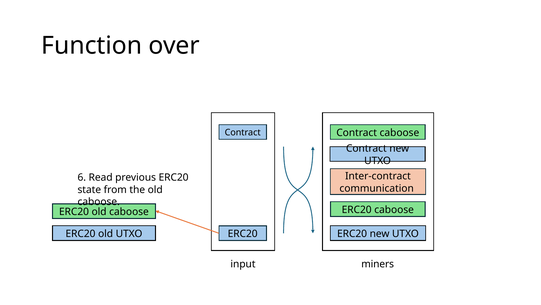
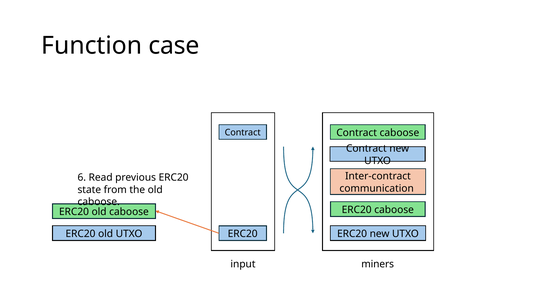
over: over -> case
